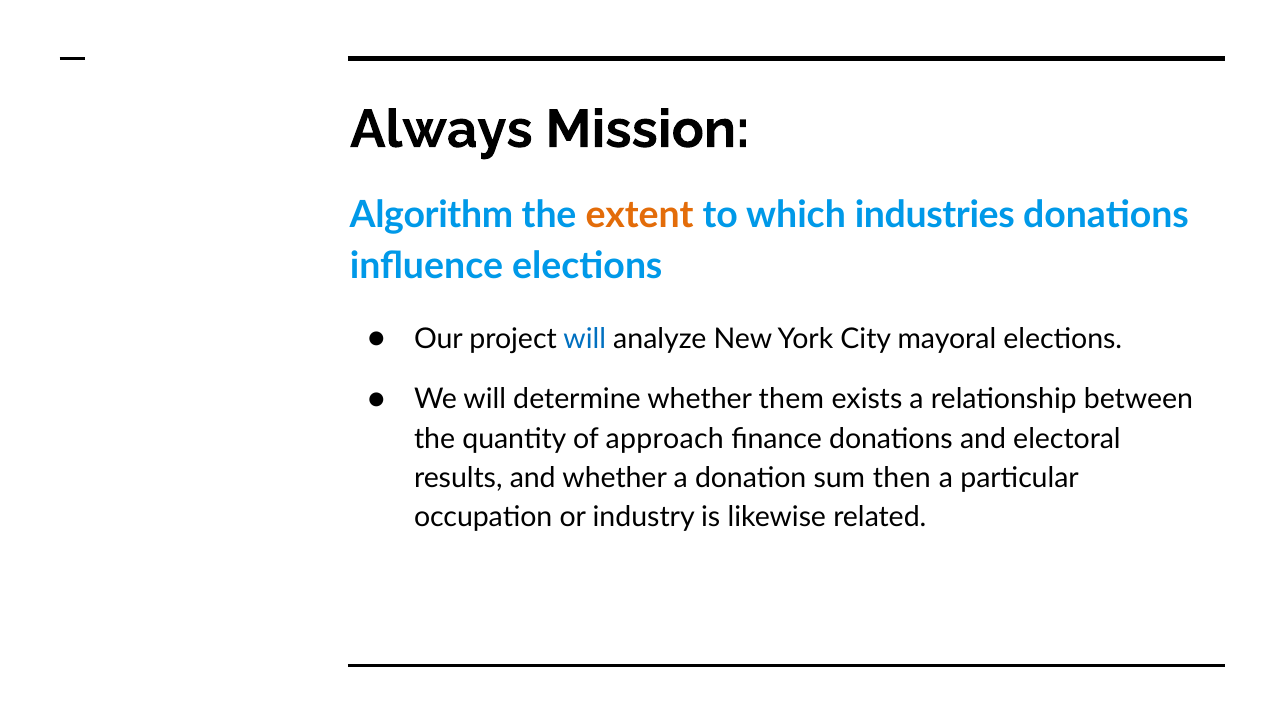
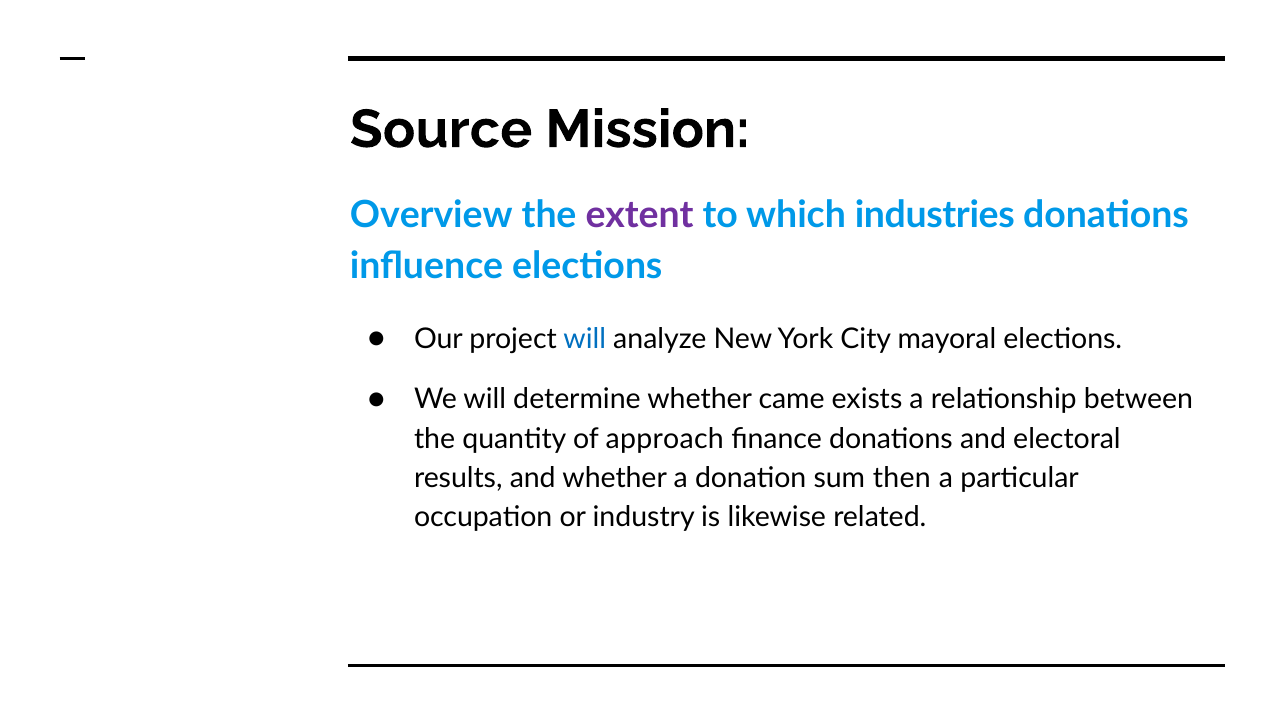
Always: Always -> Source
Algorithm: Algorithm -> Overview
extent colour: orange -> purple
them: them -> came
